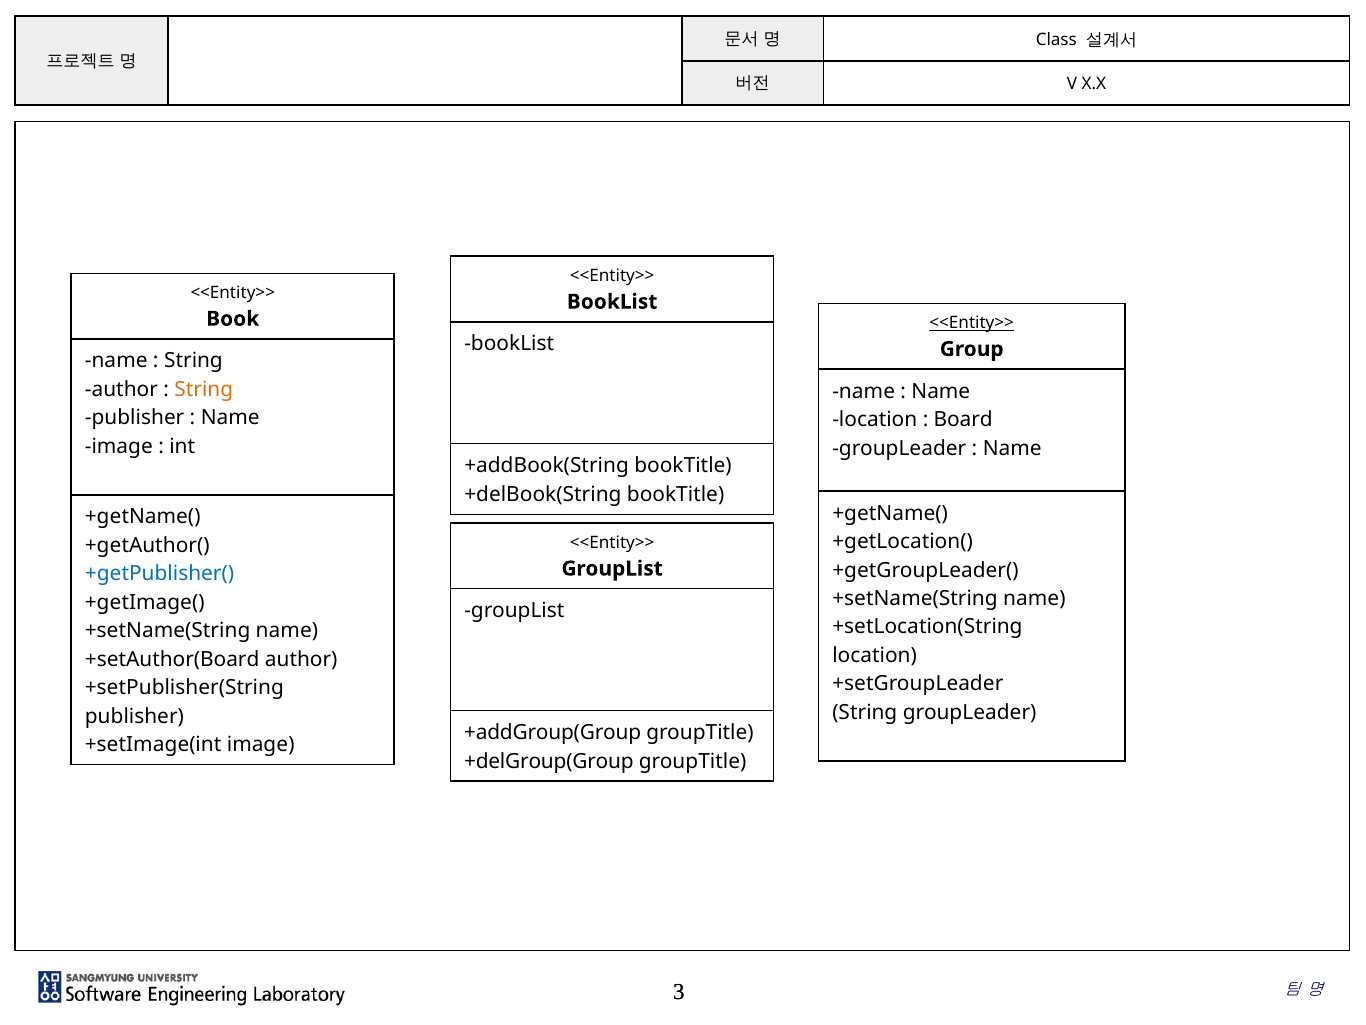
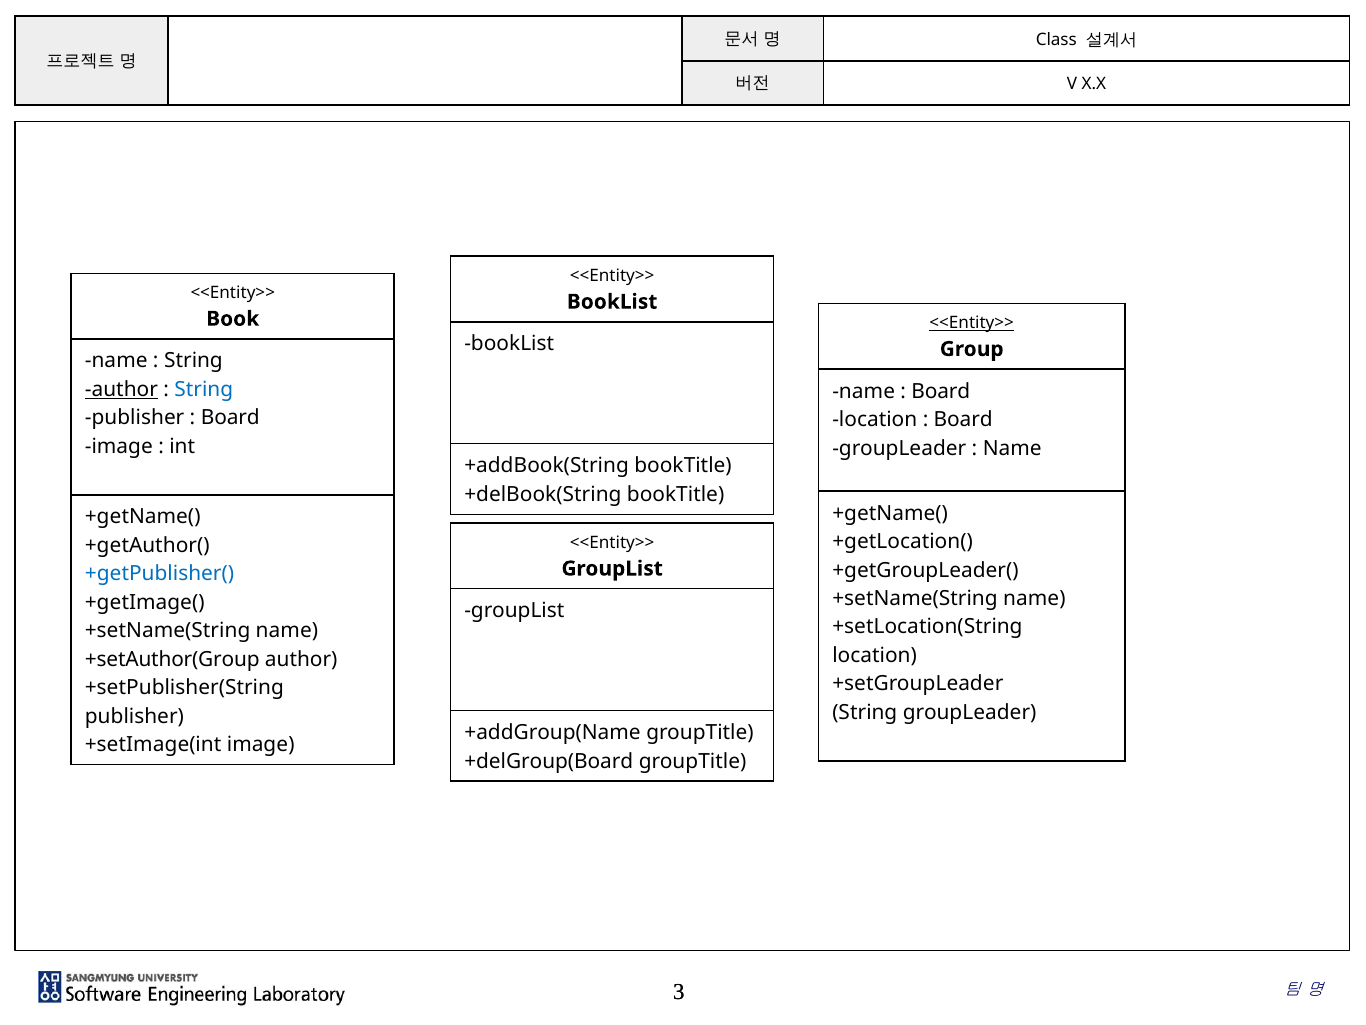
author at (121, 389) underline: none -> present
String at (204, 389) colour: orange -> blue
Name at (941, 391): Name -> Board
Name at (230, 418): Name -> Board
+setAuthor(Board: +setAuthor(Board -> +setAuthor(Group
+addGroup(Group: +addGroup(Group -> +addGroup(Name
+delGroup(Group: +delGroup(Group -> +delGroup(Board
